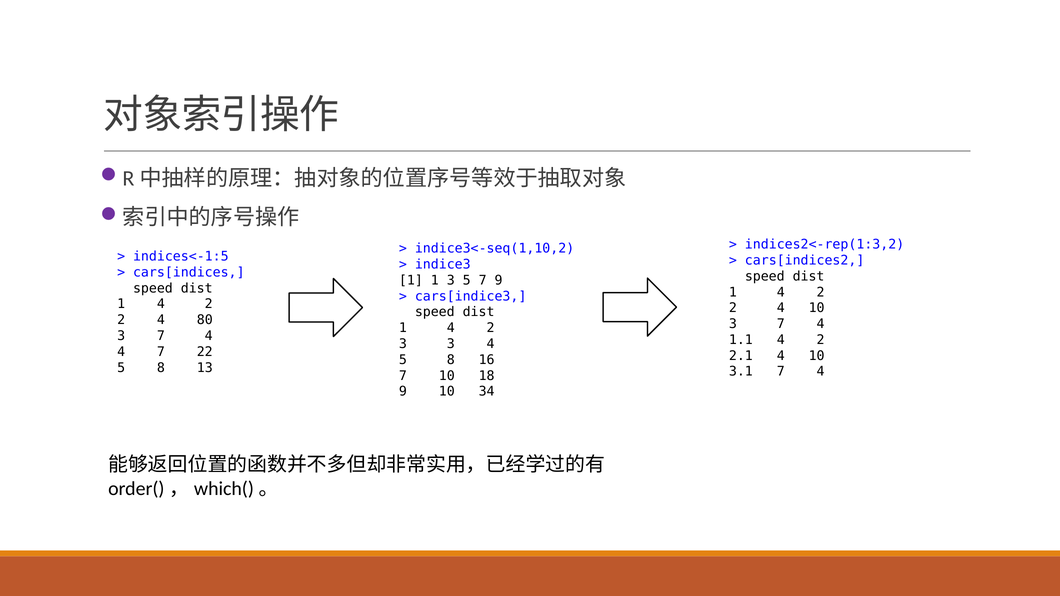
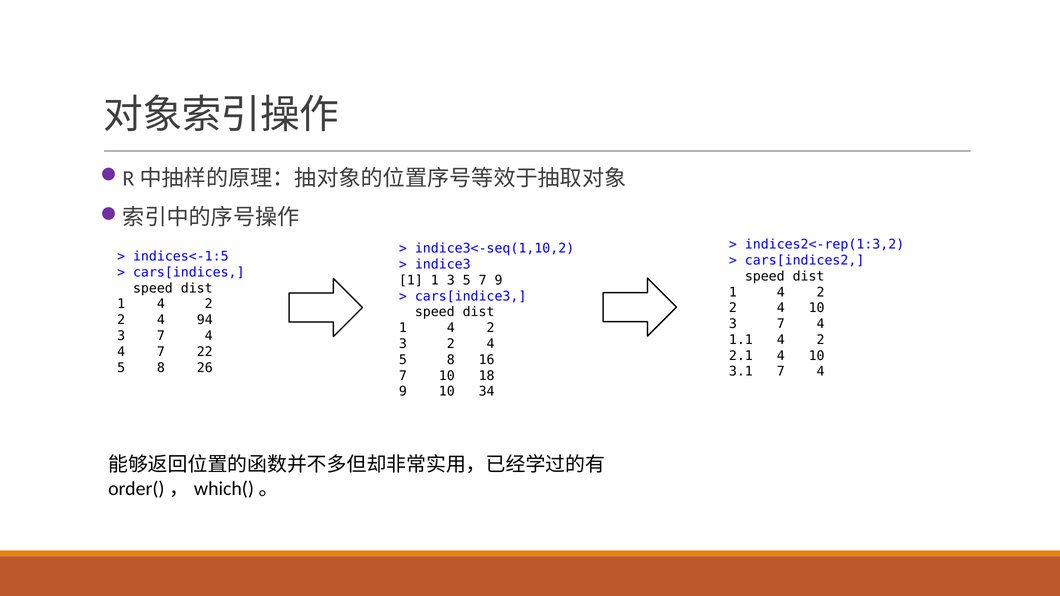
80: 80 -> 94
3 3: 3 -> 2
13: 13 -> 26
